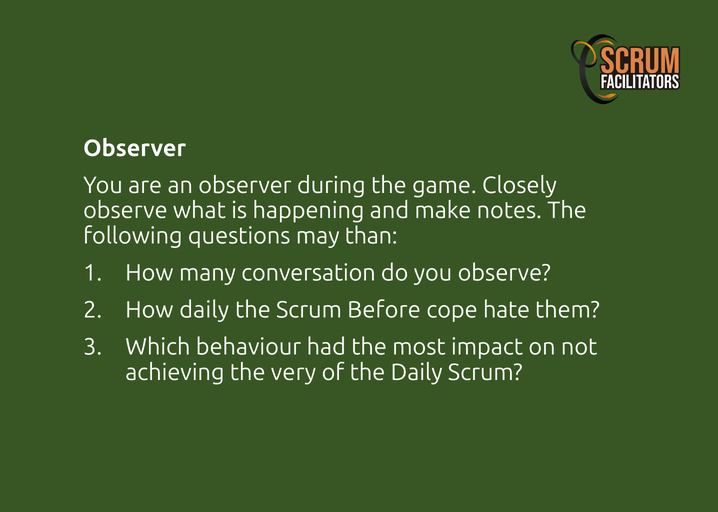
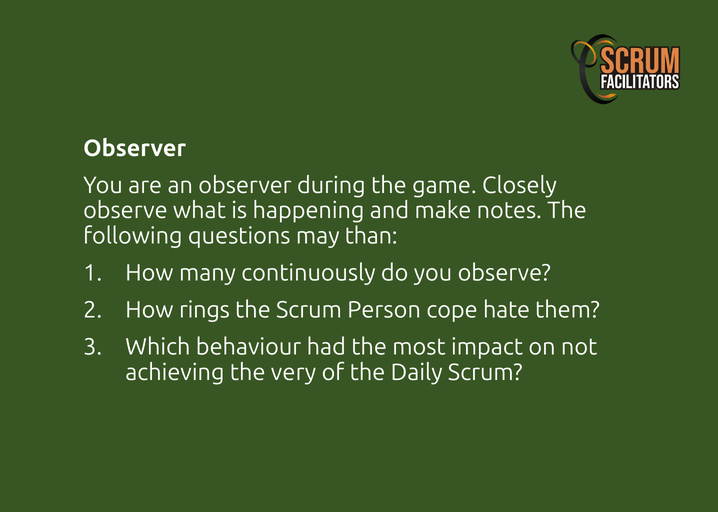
conversation: conversation -> continuously
How daily: daily -> rings
Before: Before -> Person
